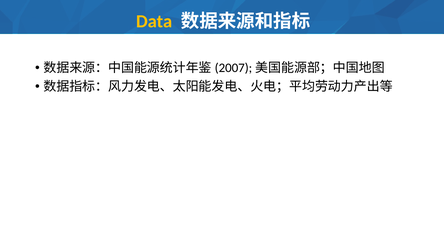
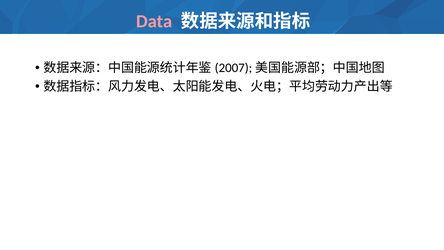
Data colour: yellow -> pink
